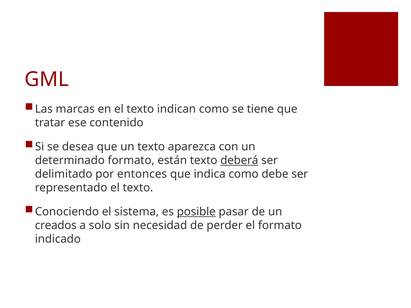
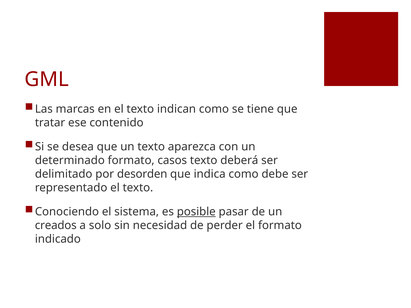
están: están -> casos
deberá underline: present -> none
entonces: entonces -> desorden
